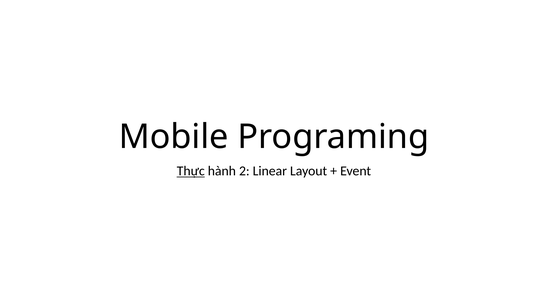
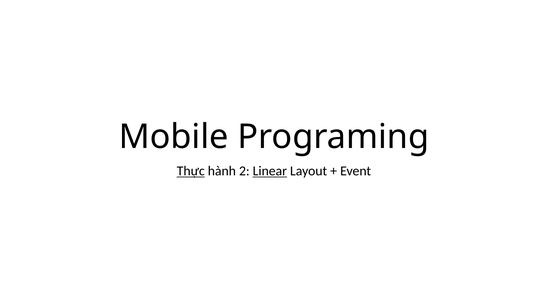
Linear underline: none -> present
